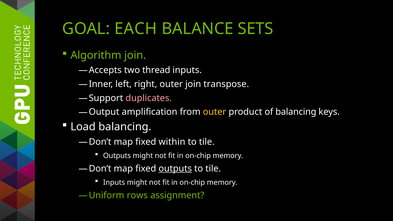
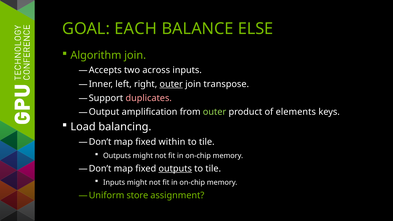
SETS: SETS -> ELSE
thread: thread -> across
outer at (171, 84) underline: none -> present
outer at (215, 112) colour: yellow -> light green
of balancing: balancing -> elements
rows: rows -> store
